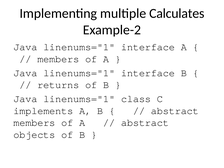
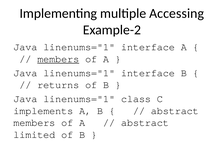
Calculates: Calculates -> Accessing
members at (58, 59) underline: none -> present
objects: objects -> limited
